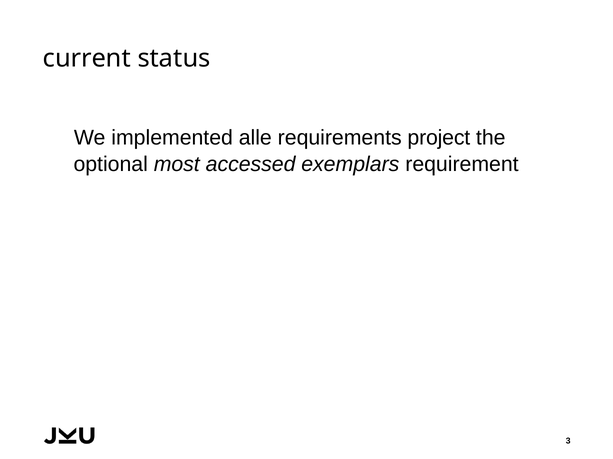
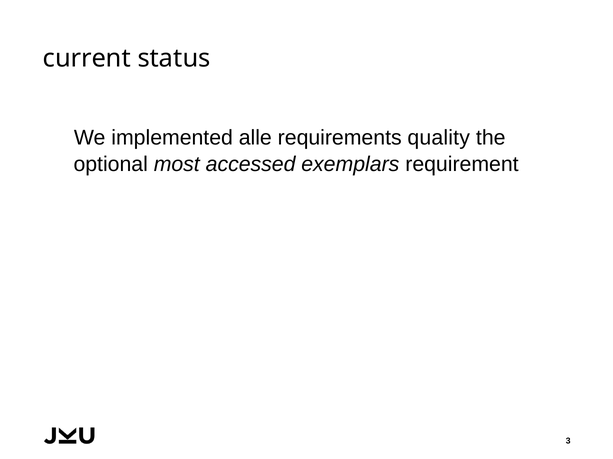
project: project -> quality
